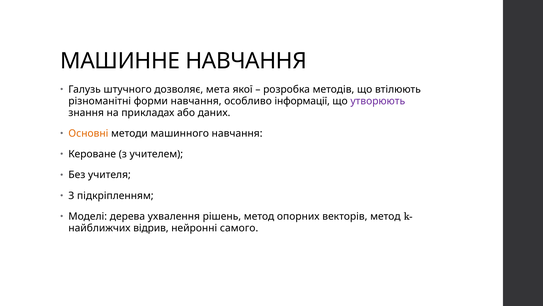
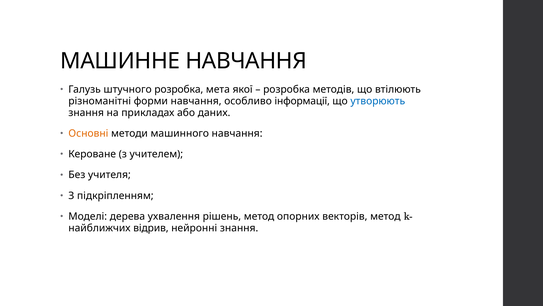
штучного дозволяє: дозволяє -> розробка
утворюють colour: purple -> blue
нейронні самого: самого -> знання
